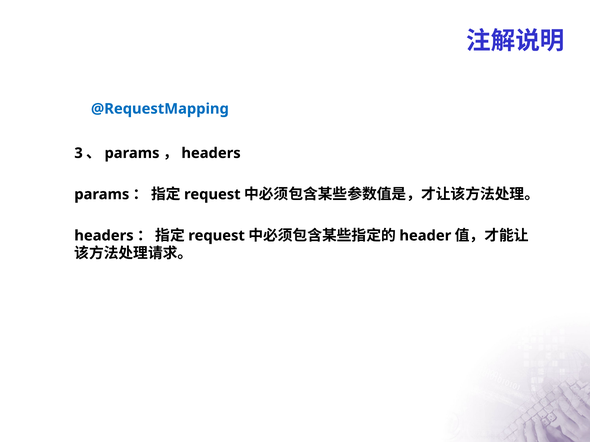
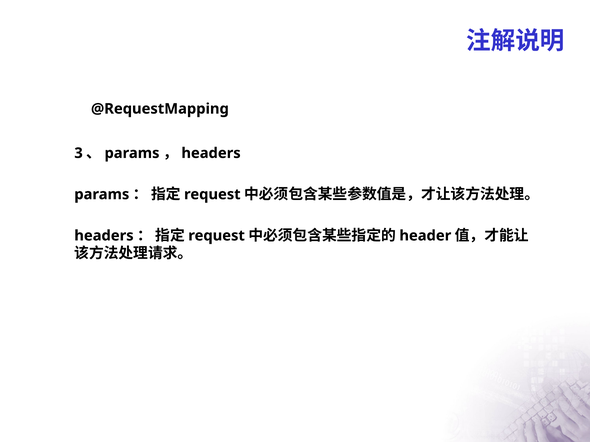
@RequestMapping colour: blue -> black
